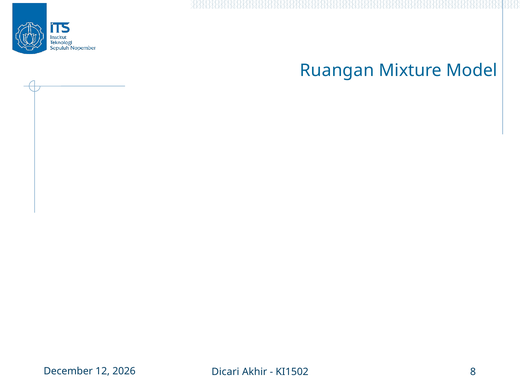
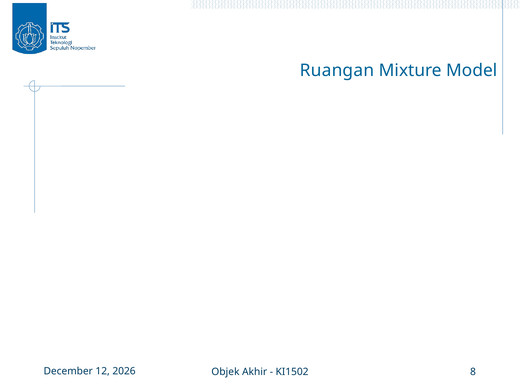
Dicari: Dicari -> Objek
